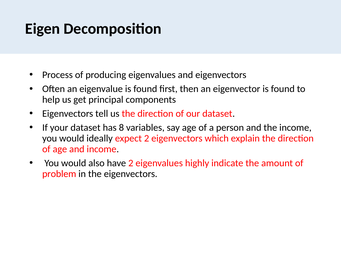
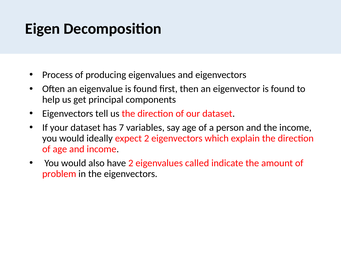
8: 8 -> 7
highly: highly -> called
